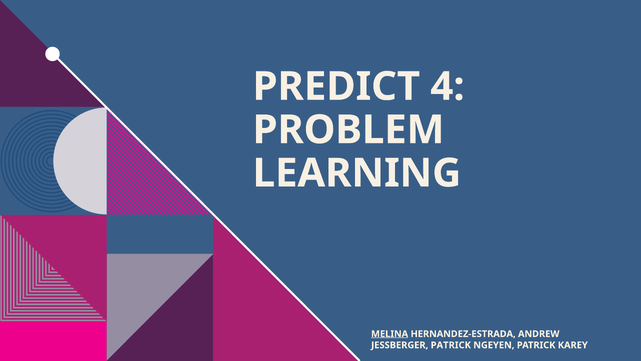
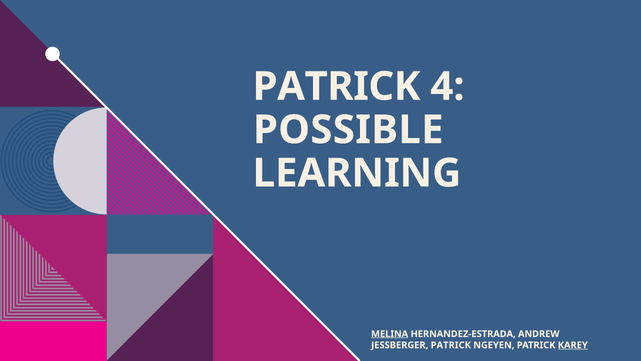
PREDICT at (336, 87): PREDICT -> PATRICK
PROBLEM: PROBLEM -> POSSIBLE
KAREY underline: none -> present
